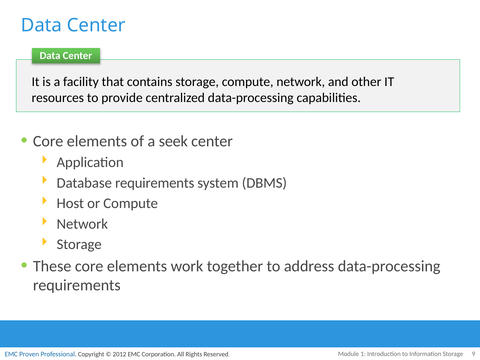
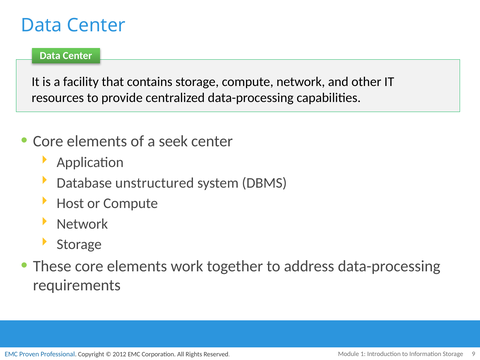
Database requirements: requirements -> unstructured
